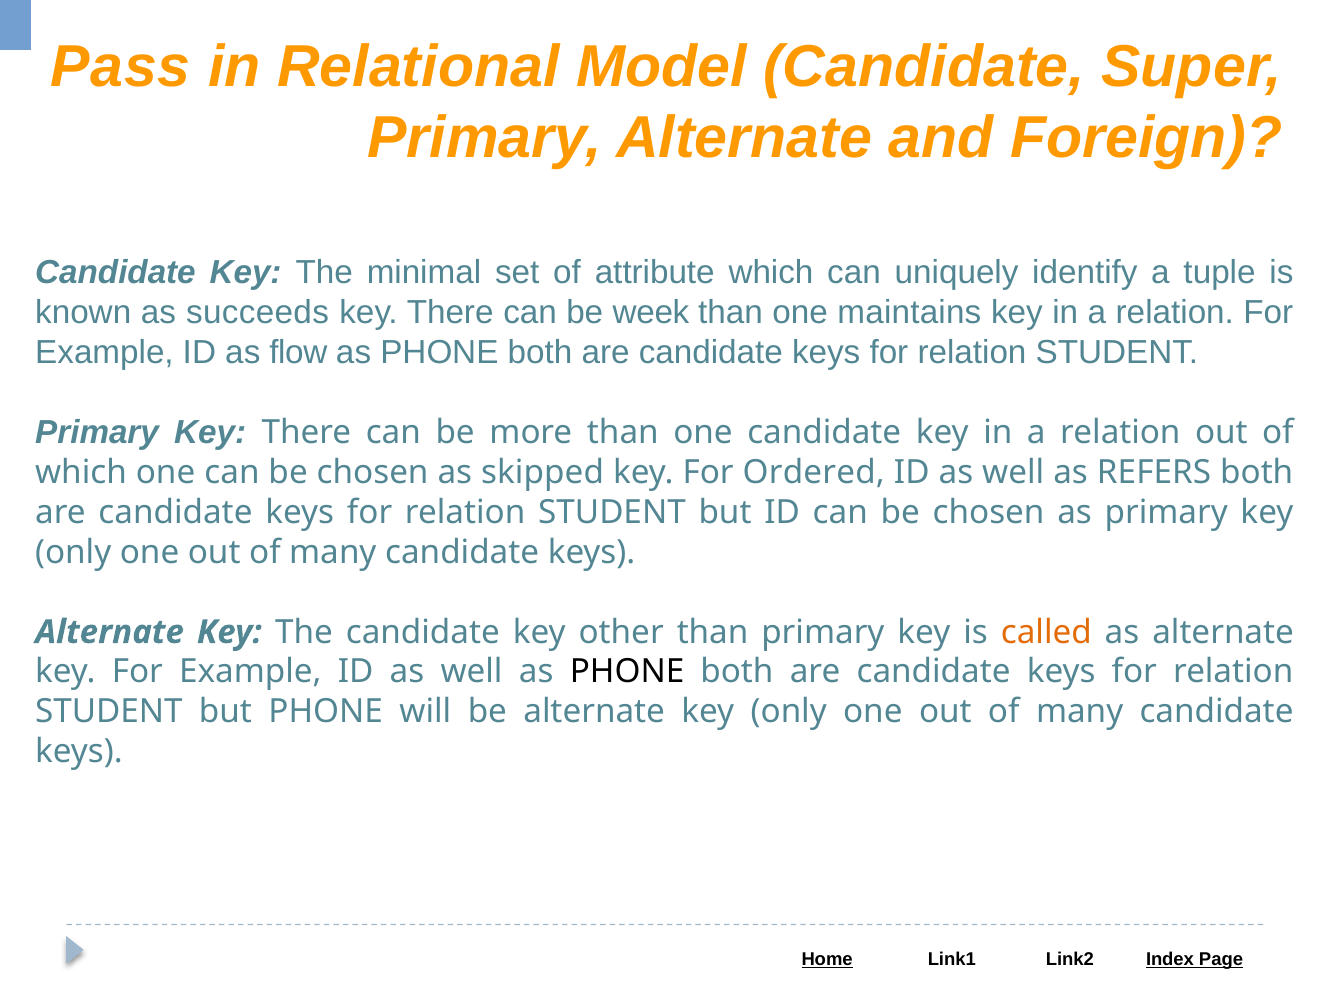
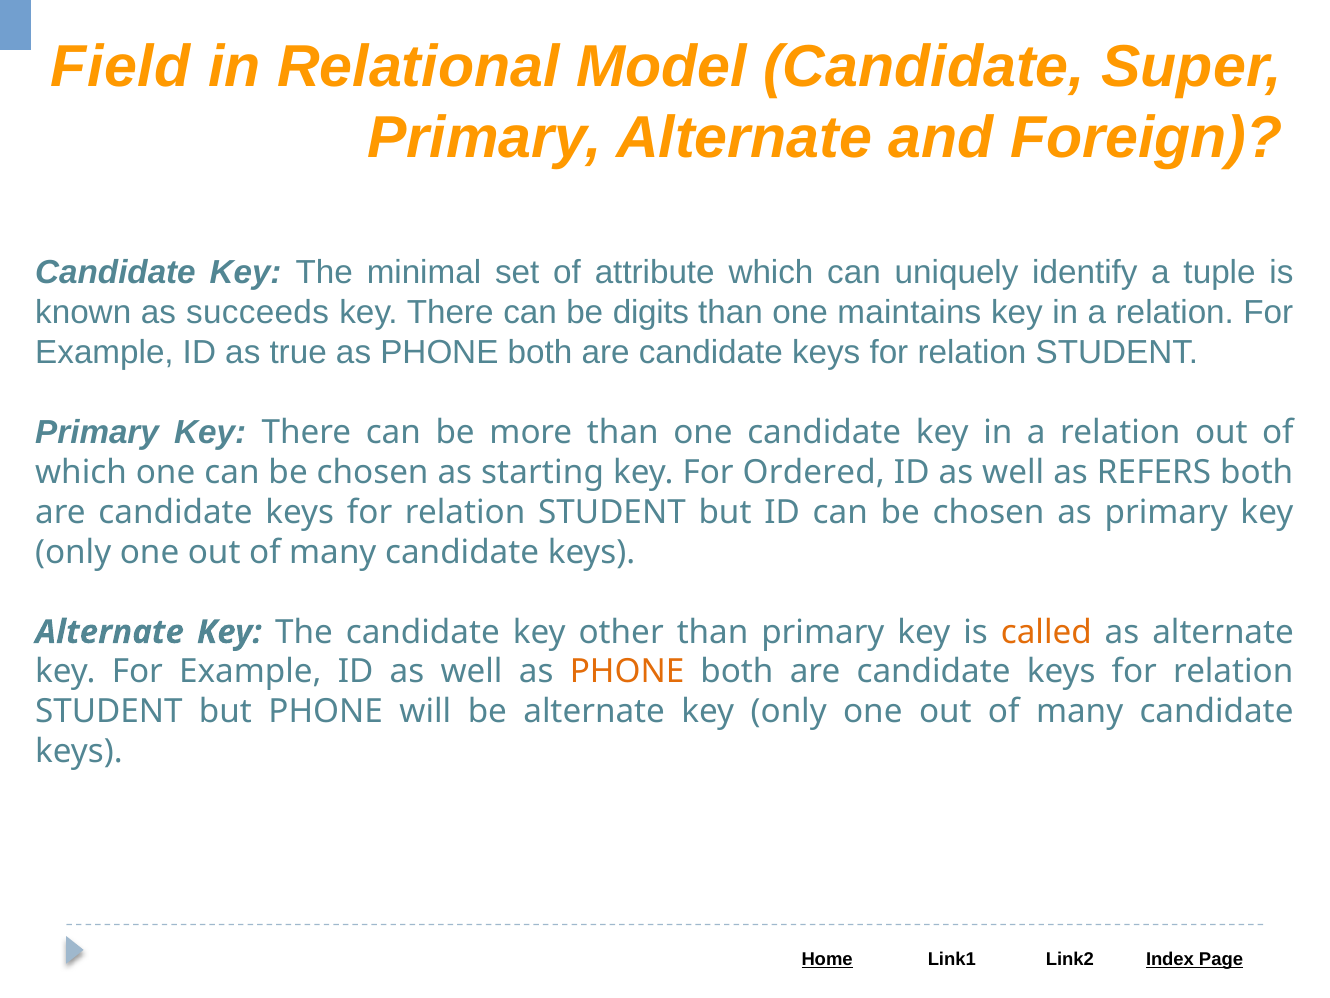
Pass: Pass -> Field
week: week -> digits
flow: flow -> true
skipped: skipped -> starting
PHONE at (627, 672) colour: black -> orange
